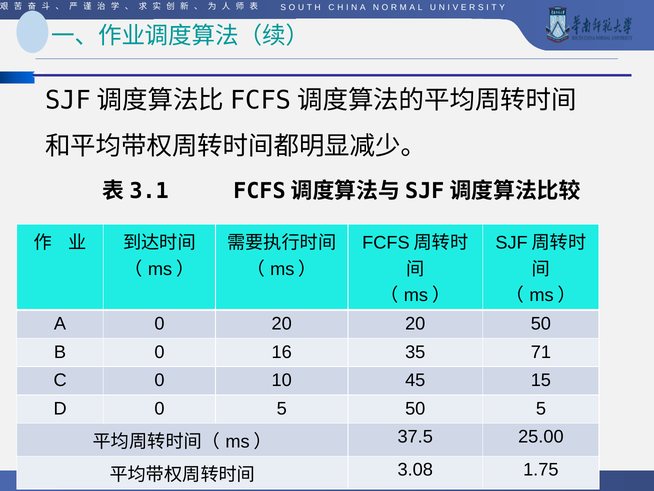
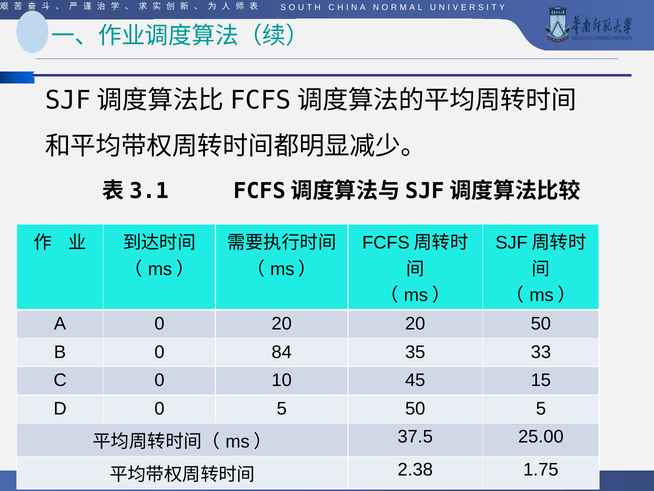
16: 16 -> 84
71: 71 -> 33
3.08: 3.08 -> 2.38
